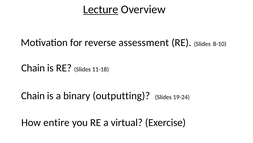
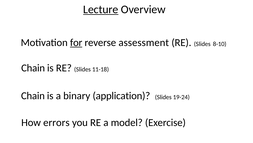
for underline: none -> present
outputting: outputting -> application
entire: entire -> errors
virtual: virtual -> model
